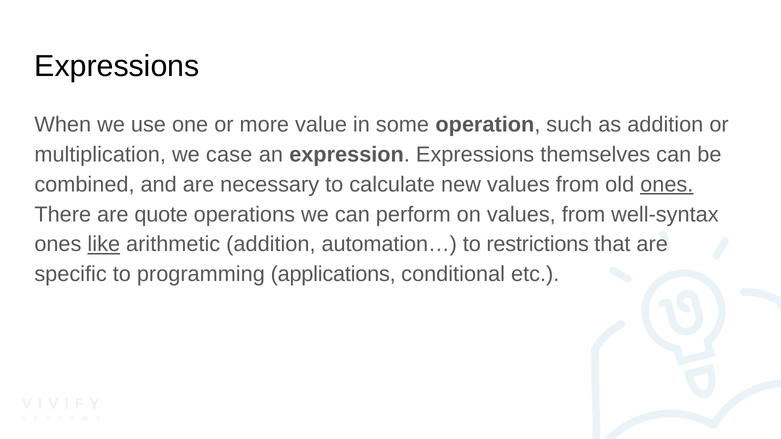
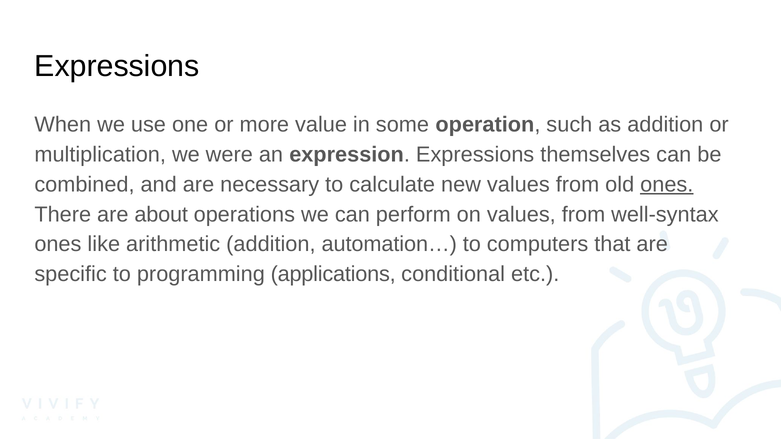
case: case -> were
quote: quote -> about
like underline: present -> none
restrictions: restrictions -> computers
